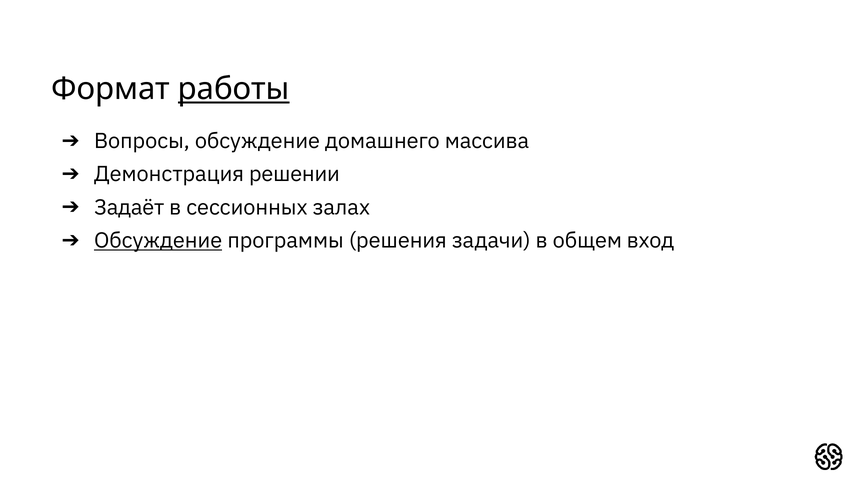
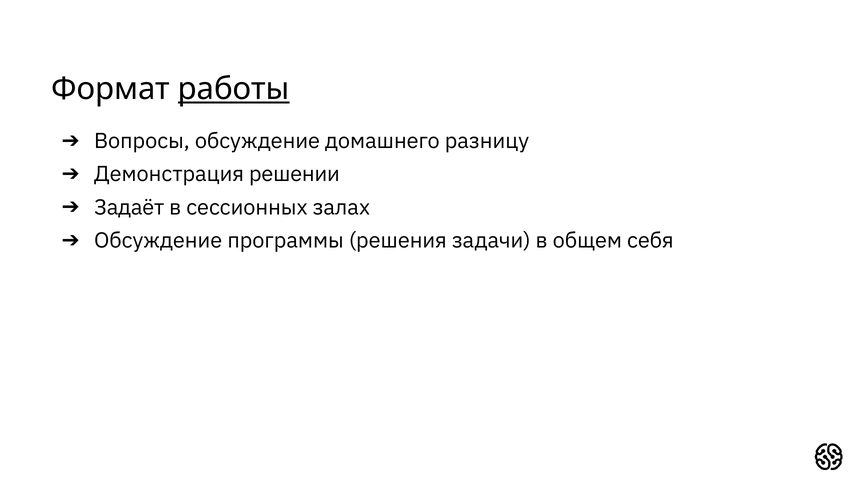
массива: массива -> разницу
Обсуждение at (158, 241) underline: present -> none
вход: вход -> себя
